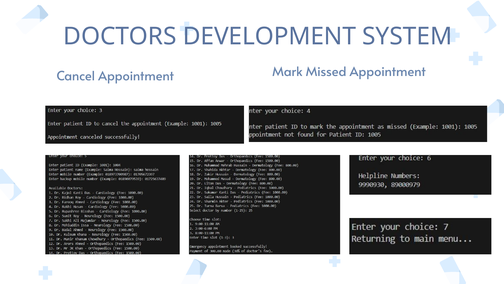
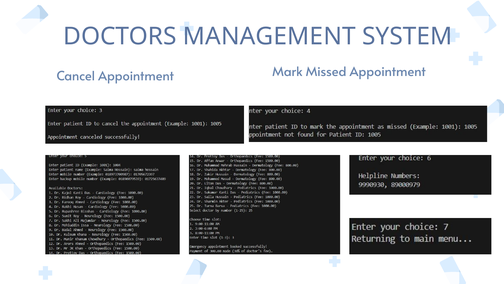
DEVELOPMENT: DEVELOPMENT -> MANAGEMENT
